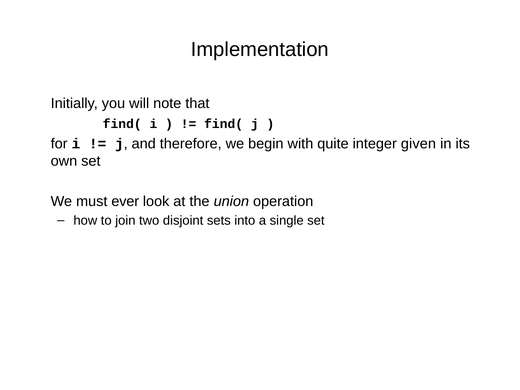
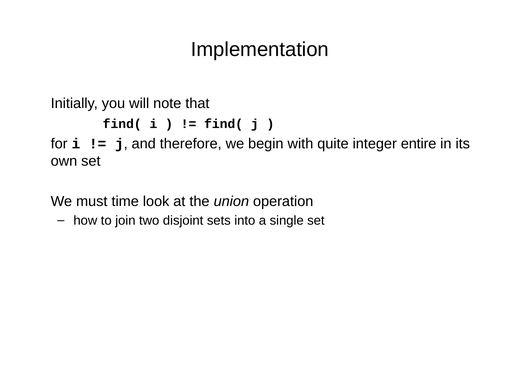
given: given -> entire
ever: ever -> time
